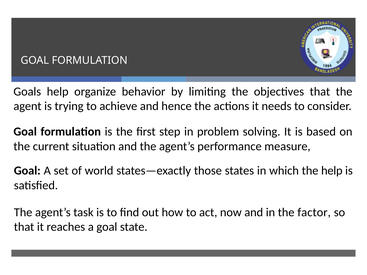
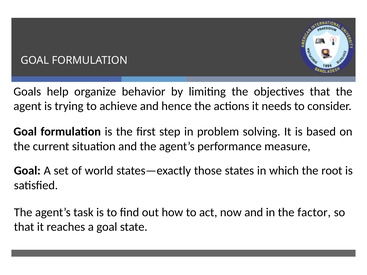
the help: help -> root
